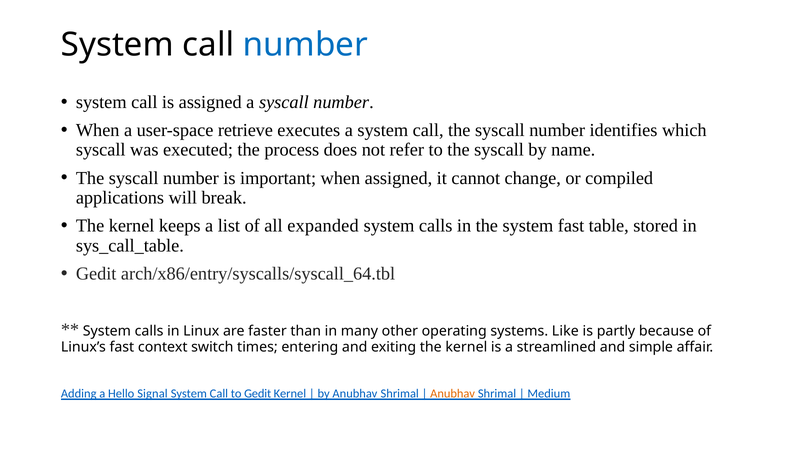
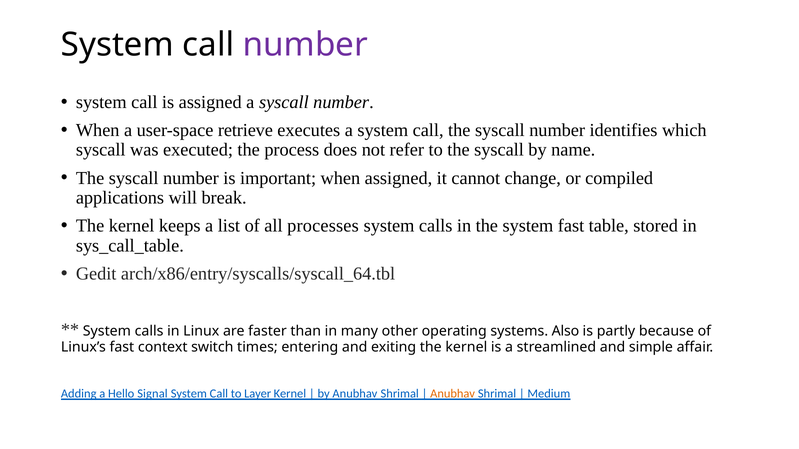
number at (305, 45) colour: blue -> purple
expanded: expanded -> processes
Like: Like -> Also
to Gedit: Gedit -> Layer
